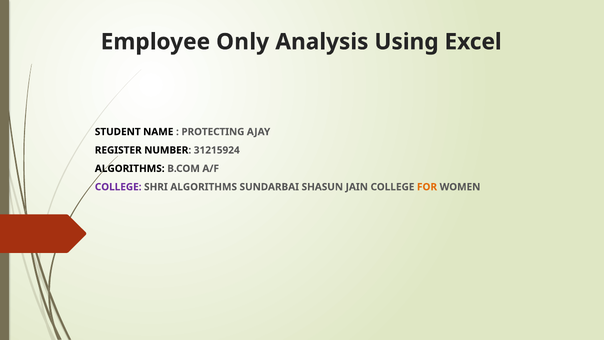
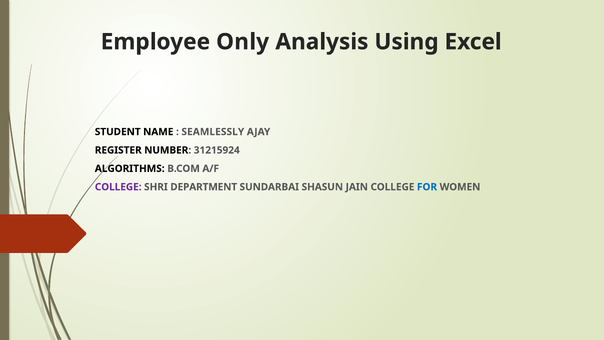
PROTECTING: PROTECTING -> SEAMLESSLY
SHRI ALGORITHMS: ALGORITHMS -> DEPARTMENT
FOR colour: orange -> blue
